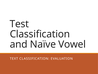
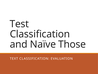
Vowel: Vowel -> Those
